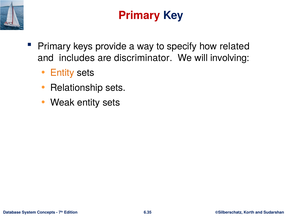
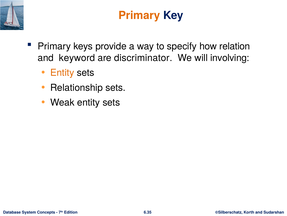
Primary at (139, 15) colour: red -> orange
related: related -> relation
includes: includes -> keyword
